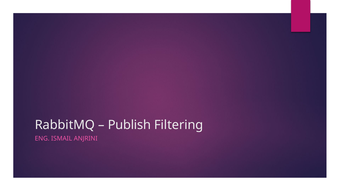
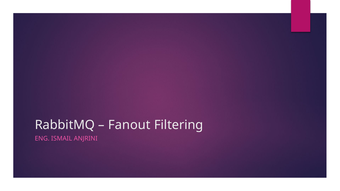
Publish: Publish -> Fanout
